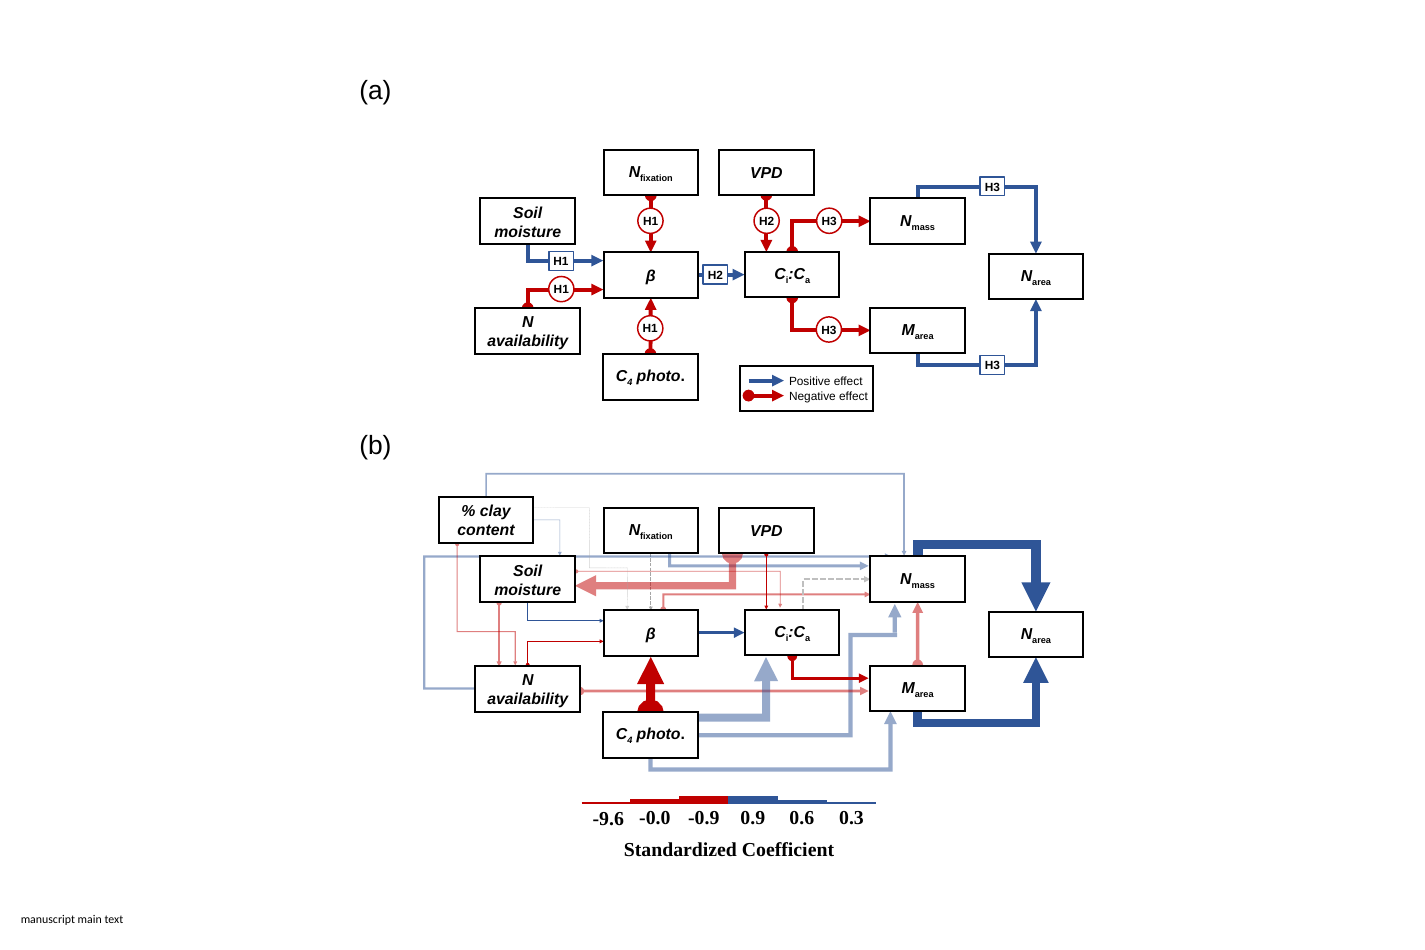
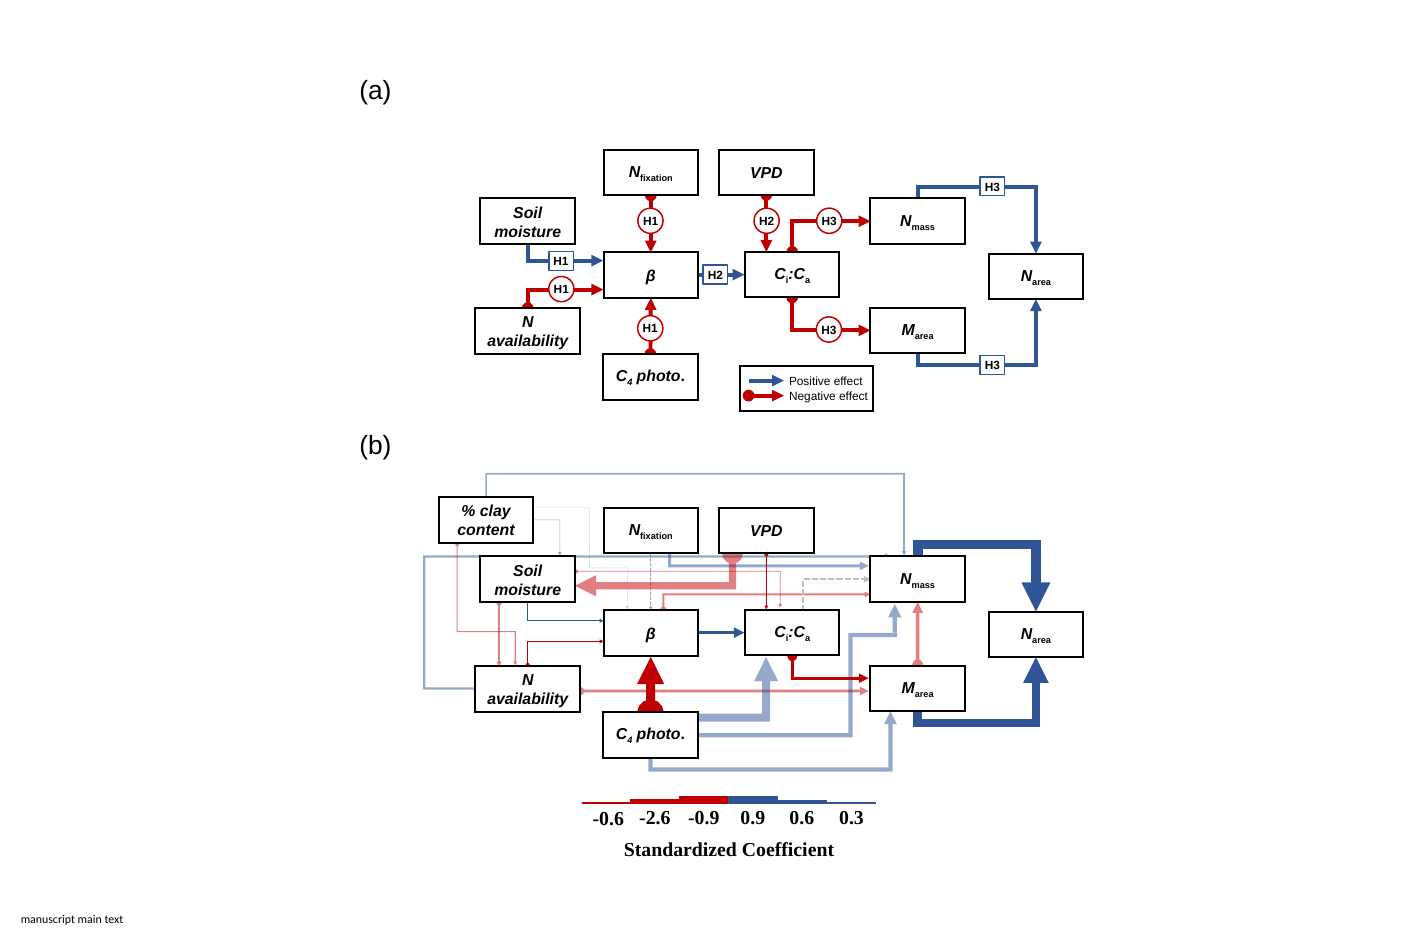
-0.0: -0.0 -> -2.6
-9.6: -9.6 -> -0.6
